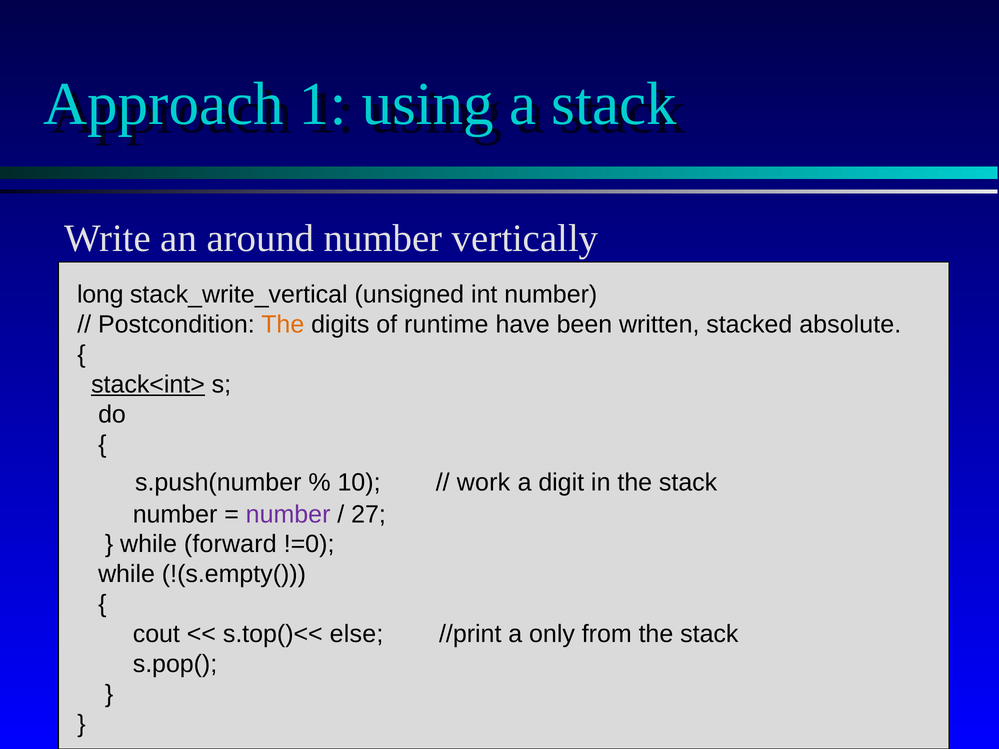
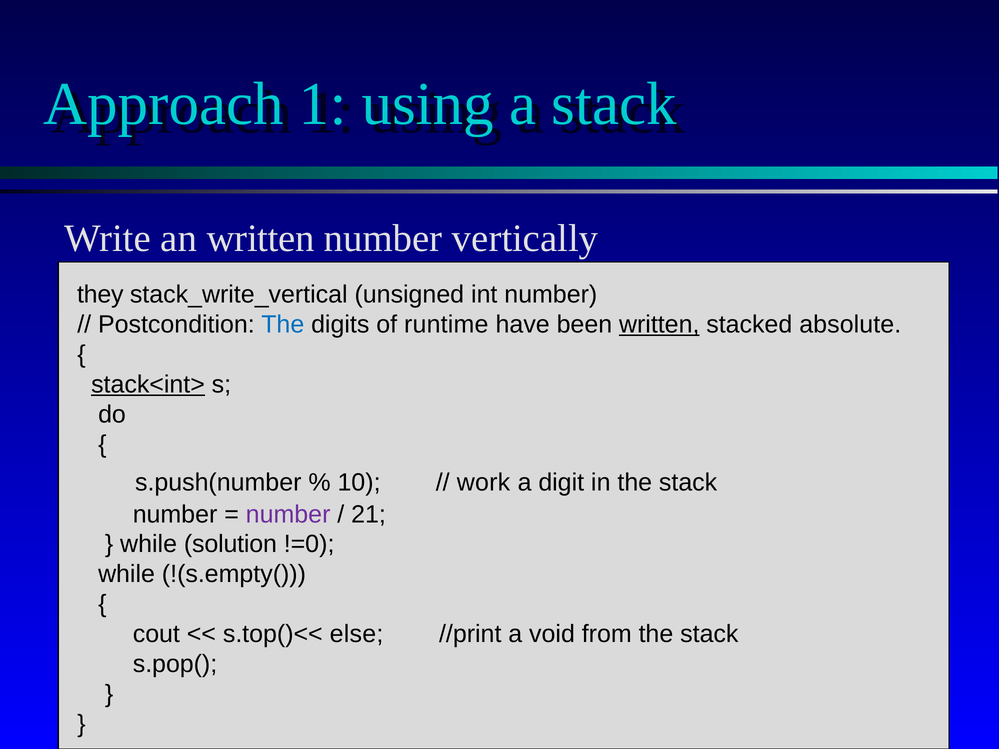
an around: around -> written
long: long -> they
The at (283, 325) colour: orange -> blue
written at (659, 325) underline: none -> present
27: 27 -> 21
forward: forward -> solution
only: only -> void
